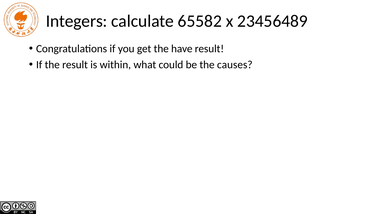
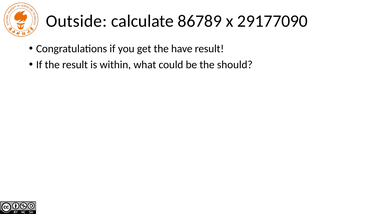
Integers: Integers -> Outside
65582: 65582 -> 86789
23456489: 23456489 -> 29177090
causes: causes -> should
